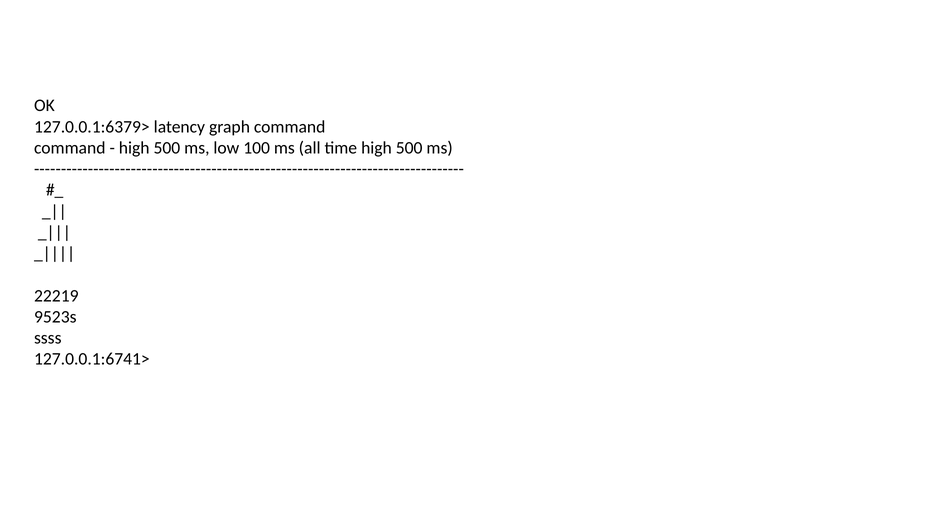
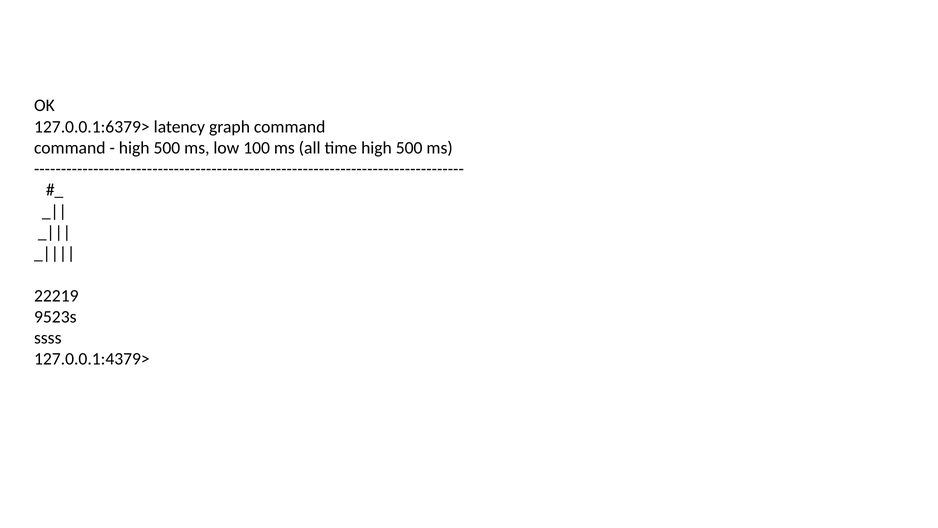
127.0.0.1:6741>: 127.0.0.1:6741> -> 127.0.0.1:4379>
